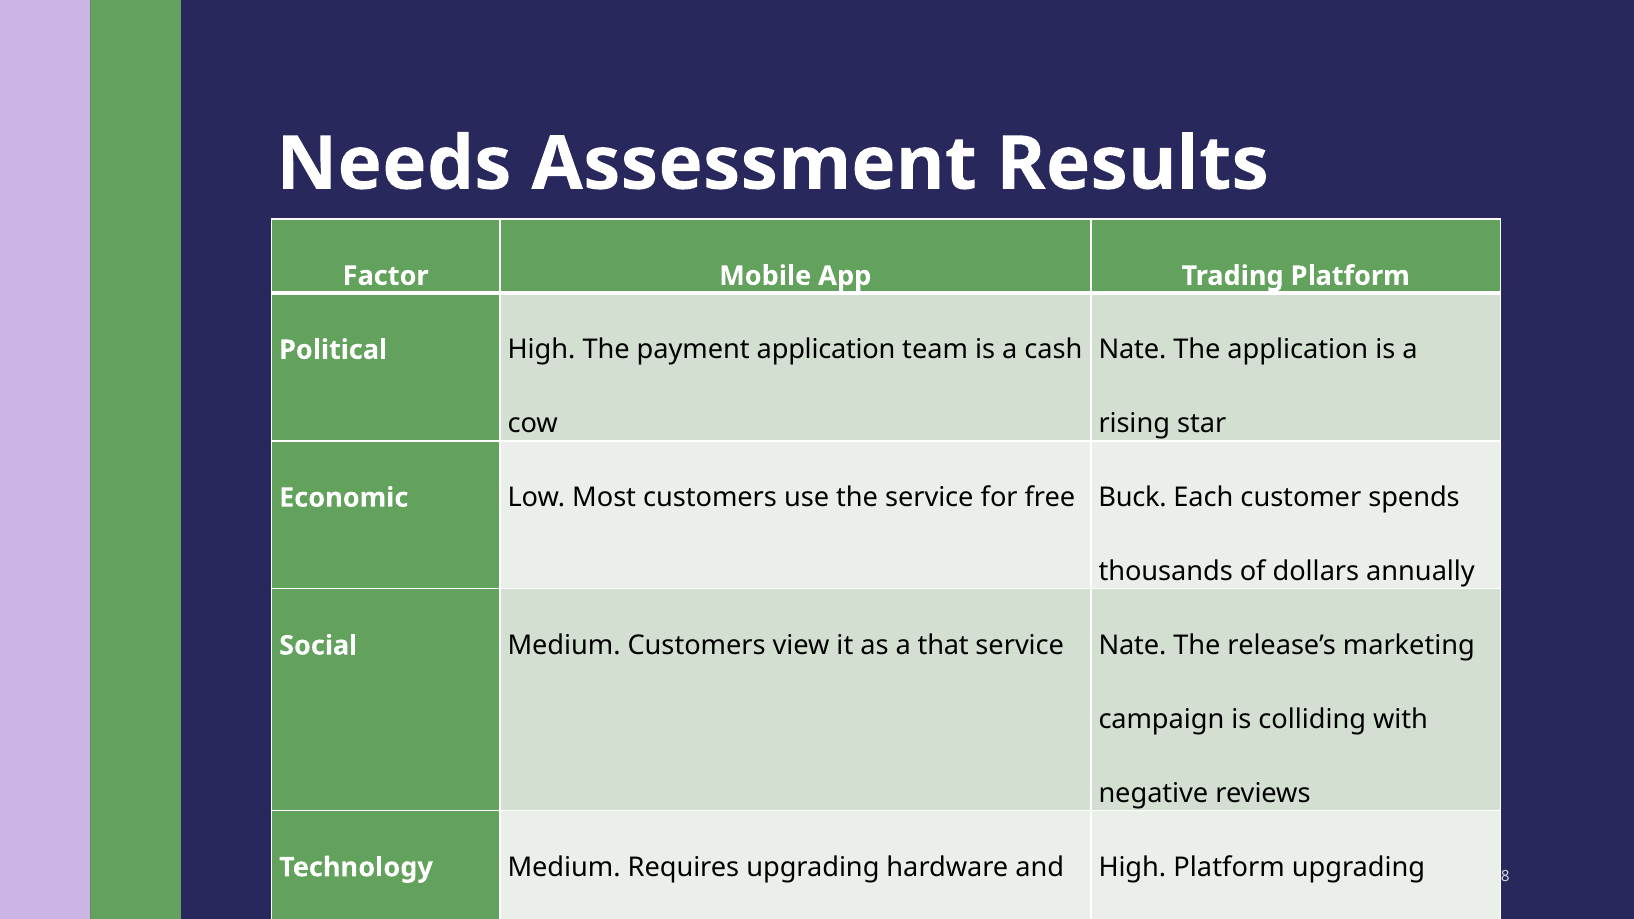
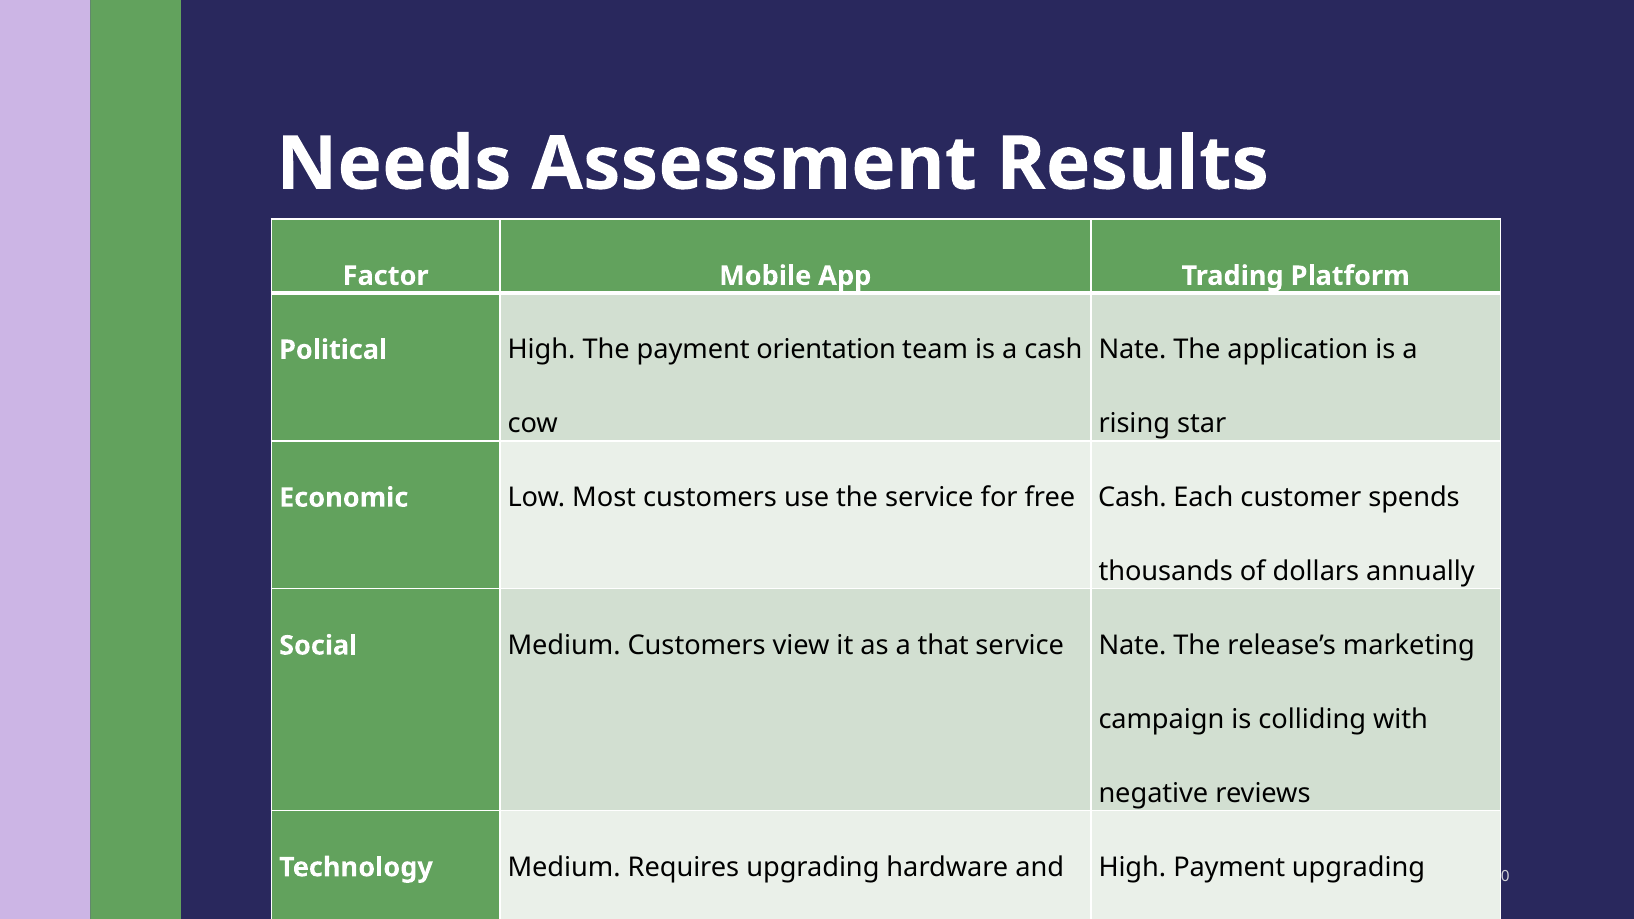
payment application: application -> orientation
free Buck: Buck -> Cash
High Platform: Platform -> Payment
8: 8 -> 0
